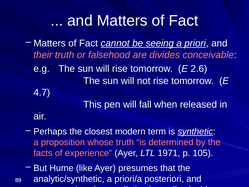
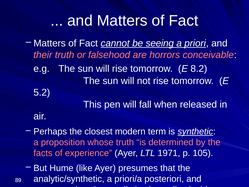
divides: divides -> horrors
2.6: 2.6 -> 8.2
4.7: 4.7 -> 5.2
